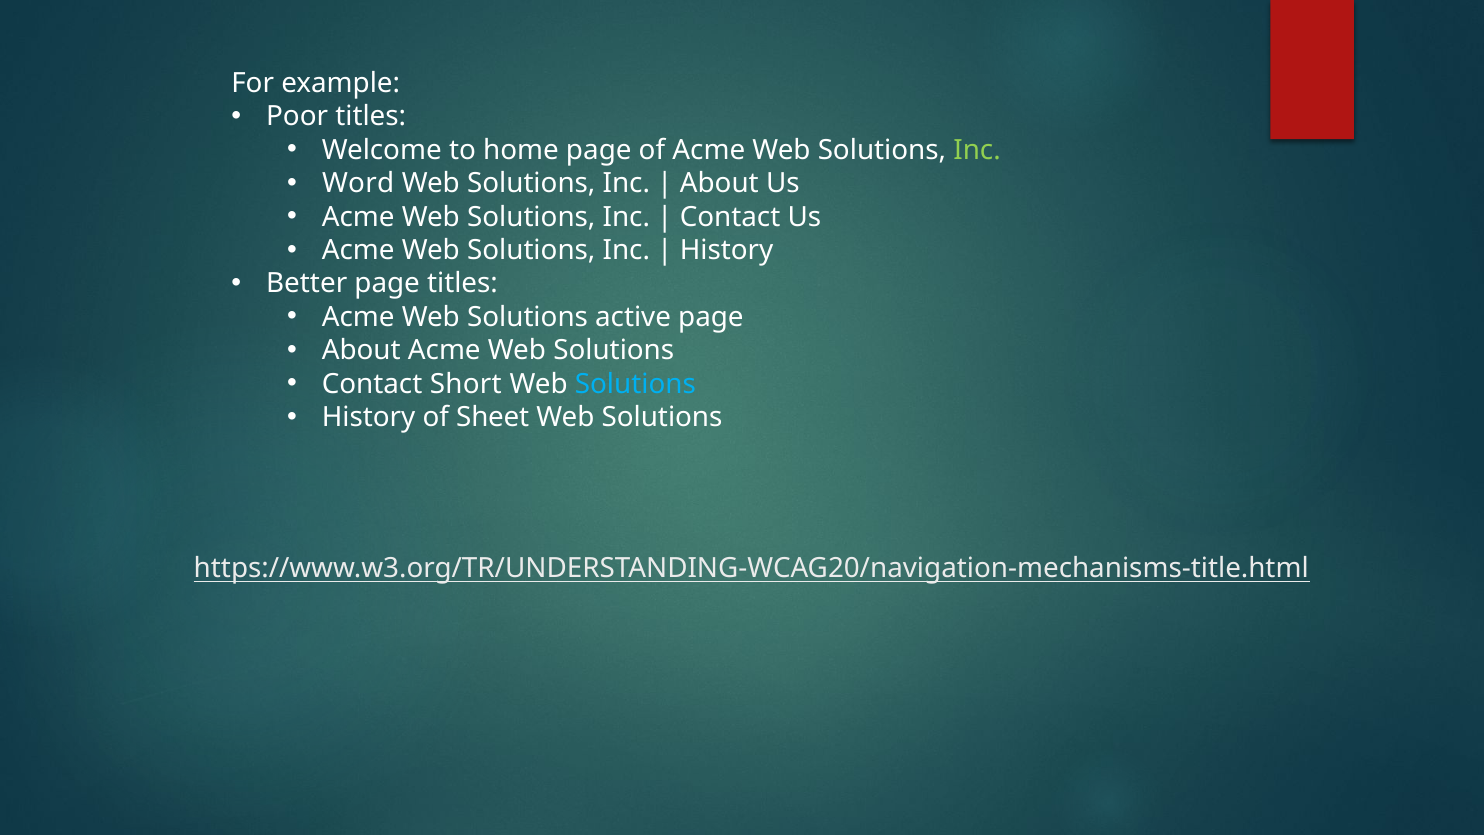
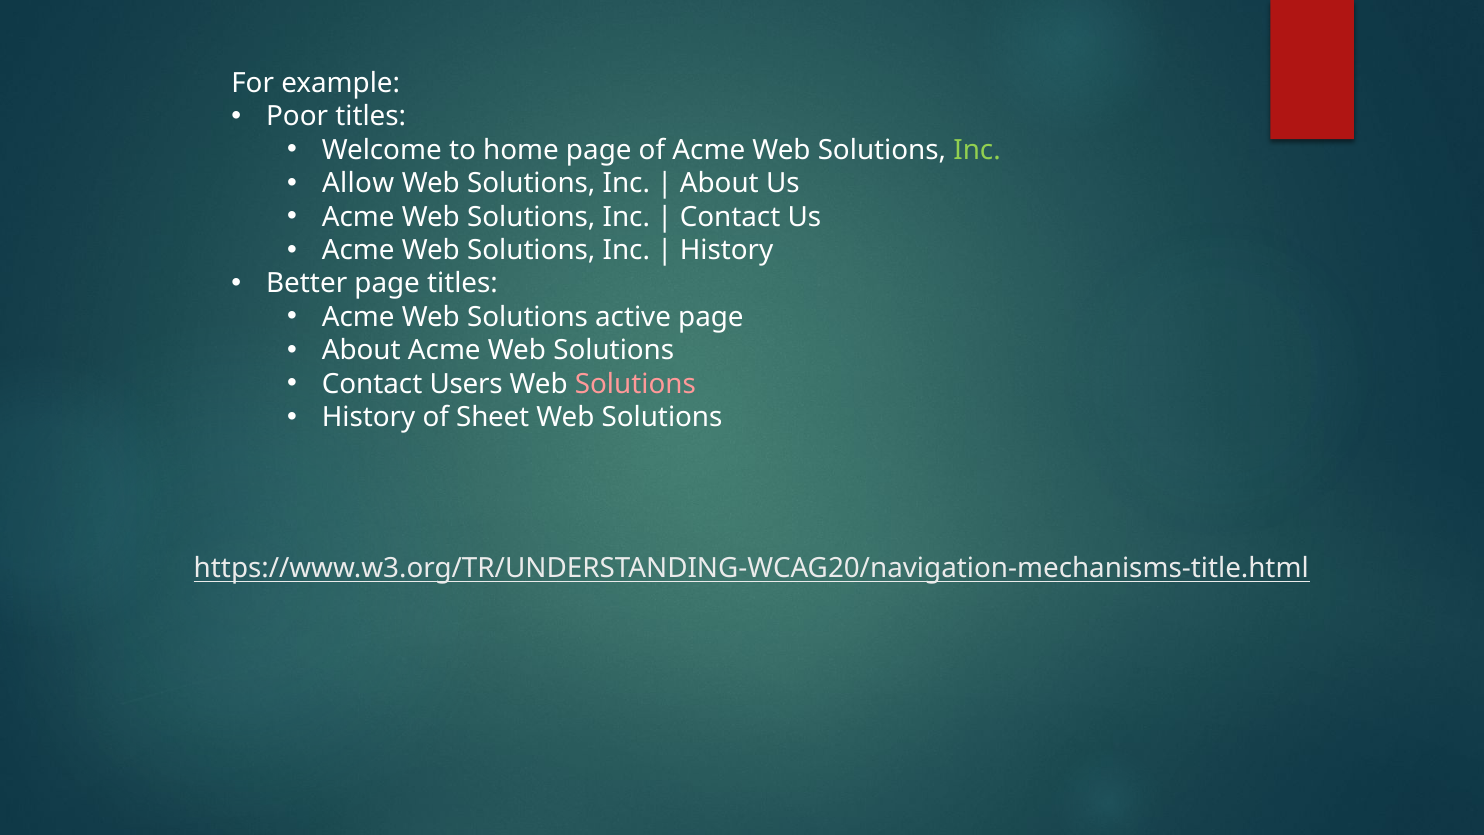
Word: Word -> Allow
Short: Short -> Users
Solutions at (635, 384) colour: light blue -> pink
